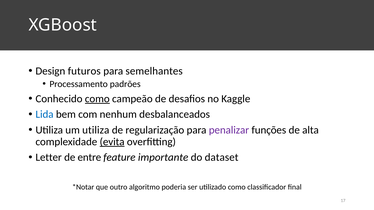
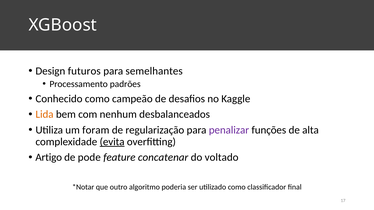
como at (97, 99) underline: present -> none
Lida colour: blue -> orange
um utiliza: utiliza -> foram
Letter: Letter -> Artigo
entre: entre -> pode
importante: importante -> concatenar
dataset: dataset -> voltado
